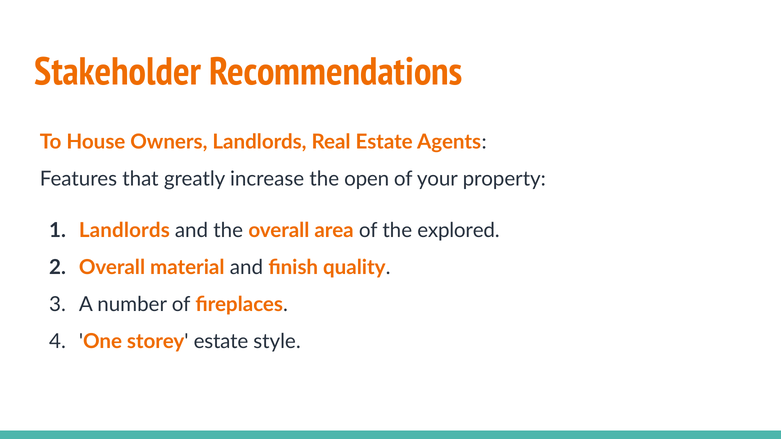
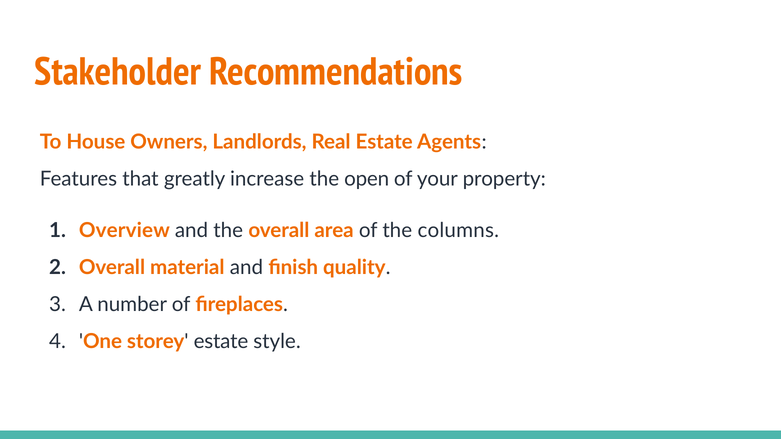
Landlords at (124, 230): Landlords -> Overview
explored: explored -> columns
